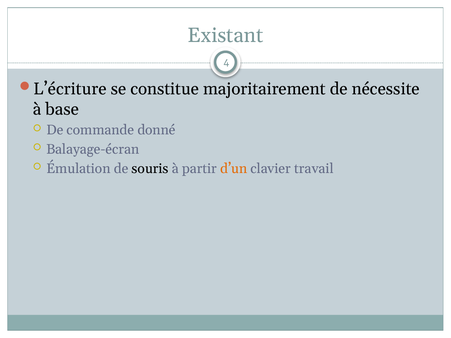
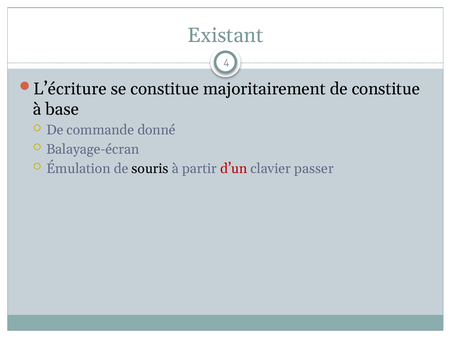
de nécessite: nécessite -> constitue
d’un colour: orange -> red
travail: travail -> passer
